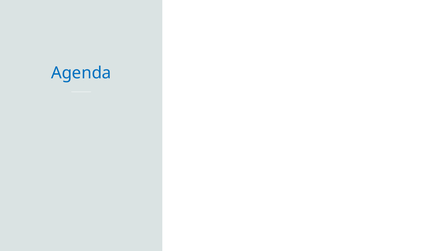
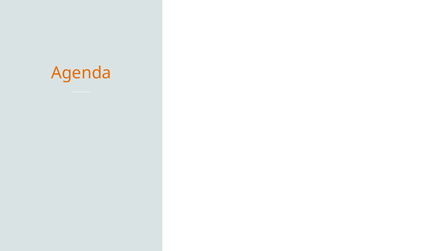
Agenda colour: blue -> orange
